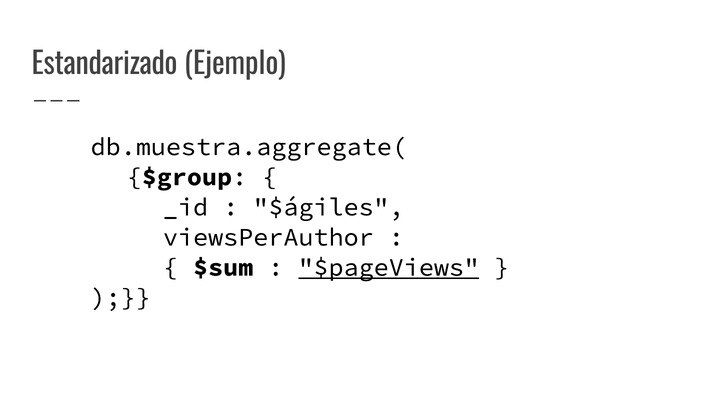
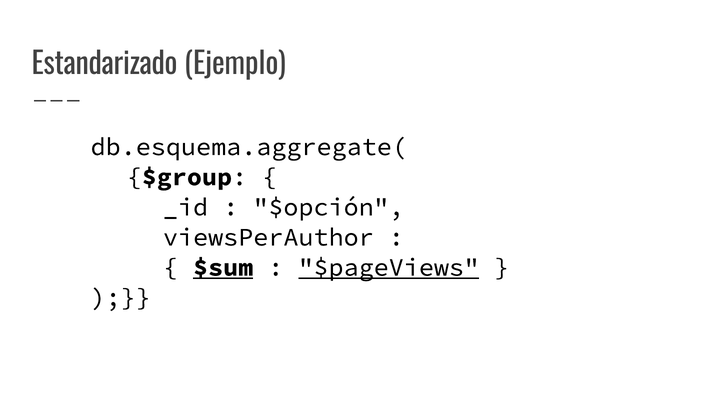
db.muestra.aggregate(: db.muestra.aggregate( -> db.esquema.aggregate(
$ágiles: $ágiles -> $opción
$sum underline: none -> present
